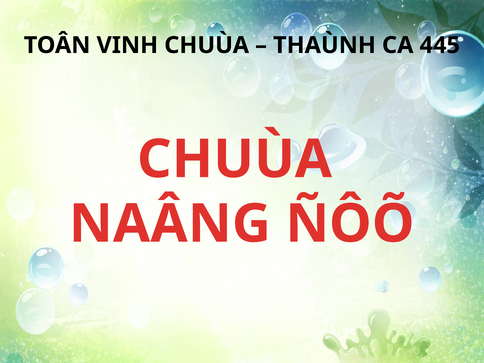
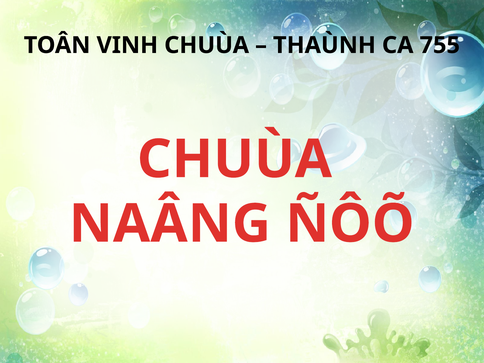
445: 445 -> 755
